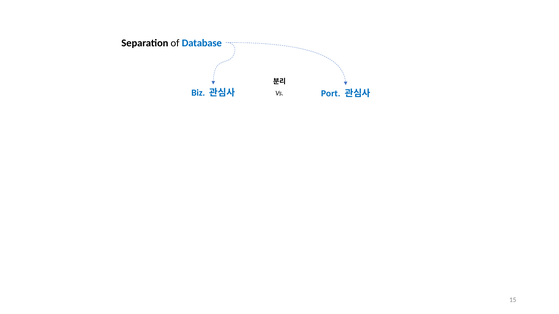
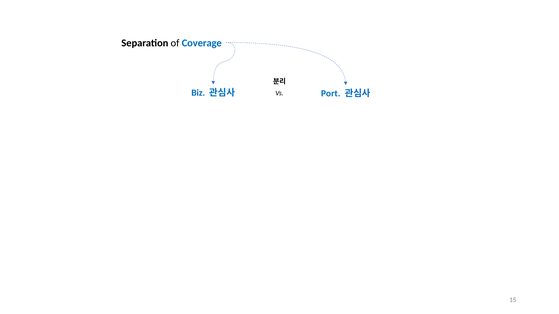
Database: Database -> Coverage
